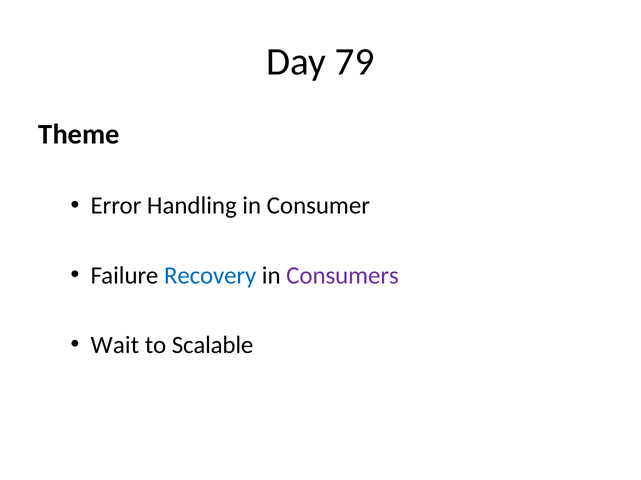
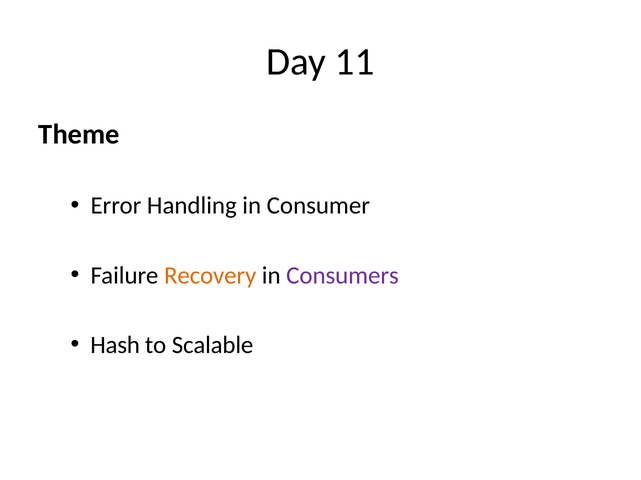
79: 79 -> 11
Recovery colour: blue -> orange
Wait: Wait -> Hash
